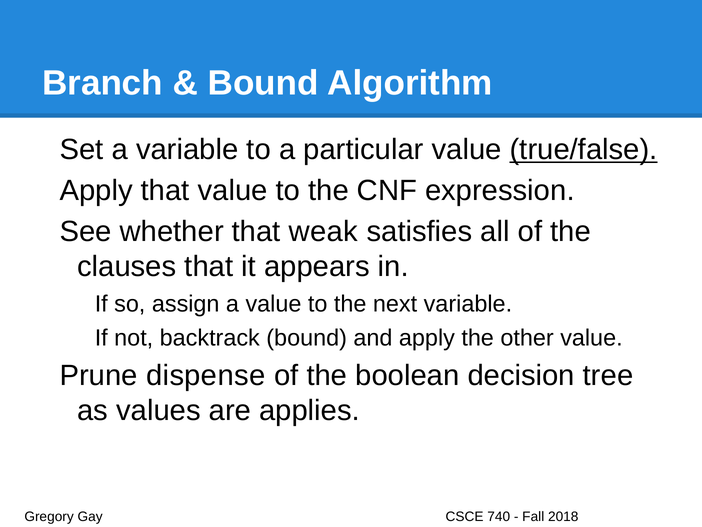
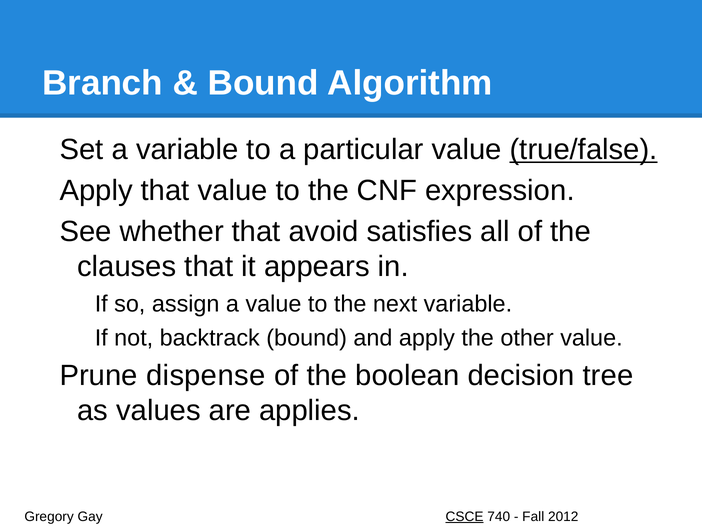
weak: weak -> avoid
CSCE underline: none -> present
2018: 2018 -> 2012
